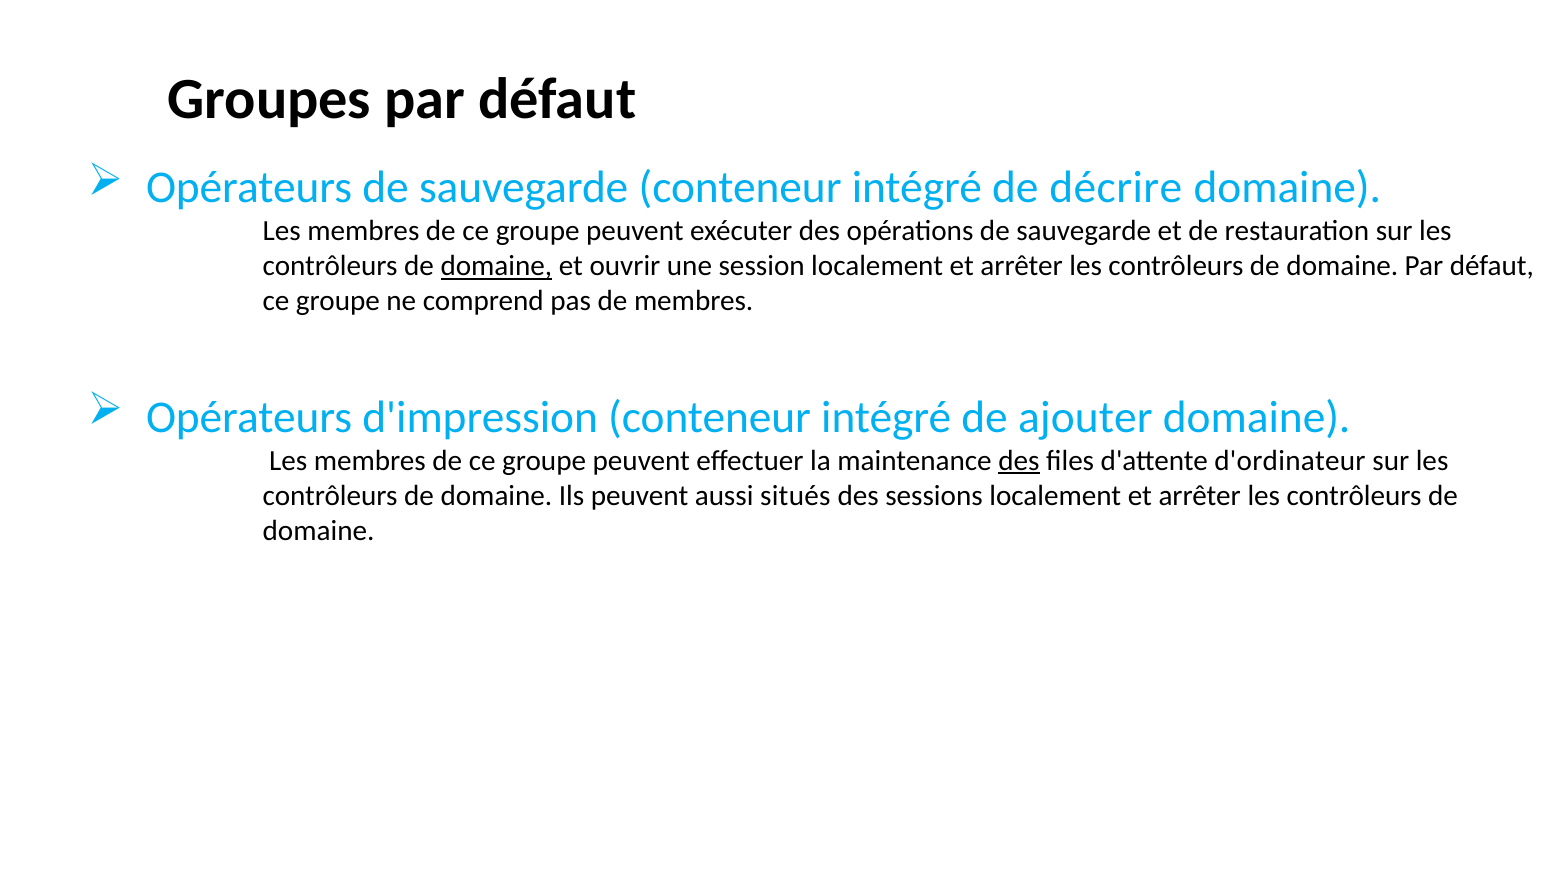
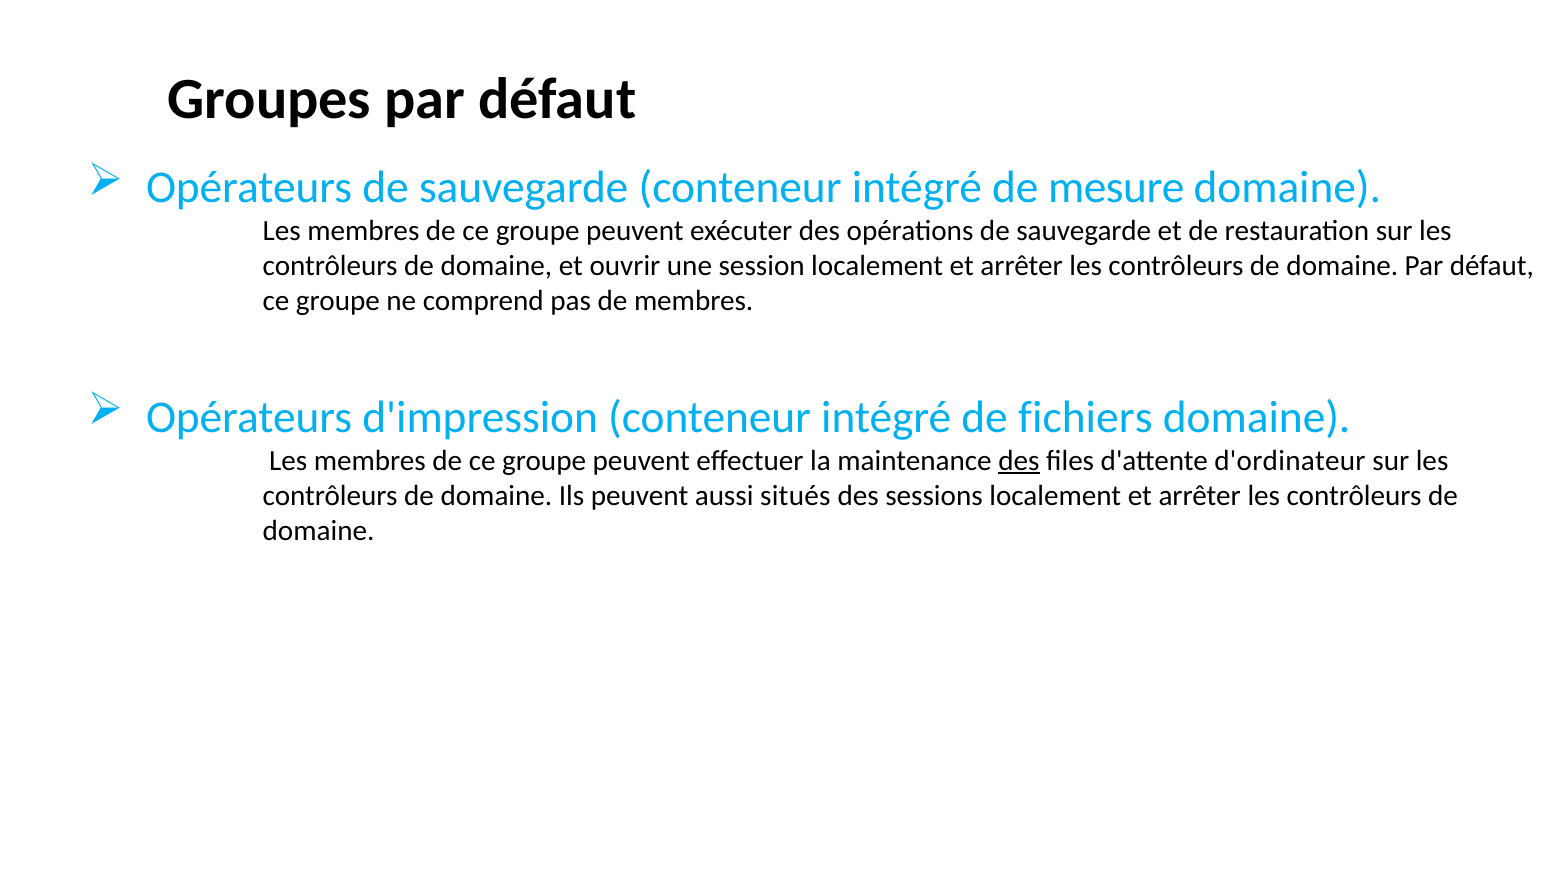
décrire: décrire -> mesure
domaine at (496, 266) underline: present -> none
ajouter: ajouter -> fichiers
